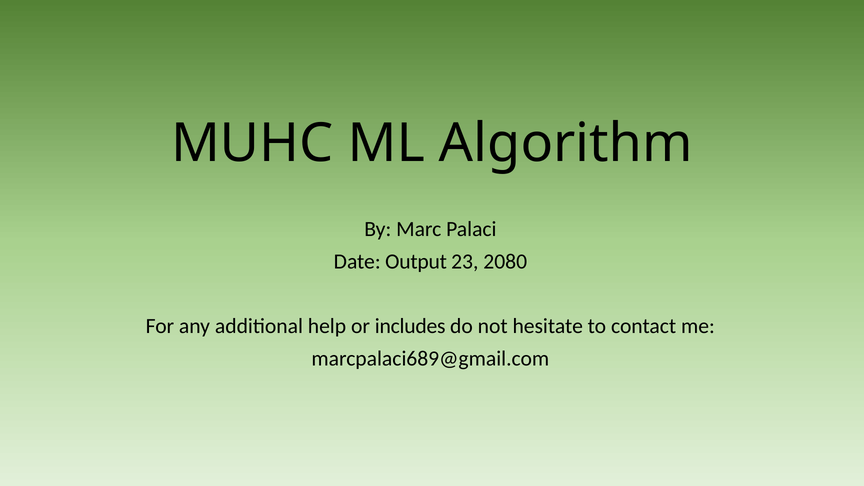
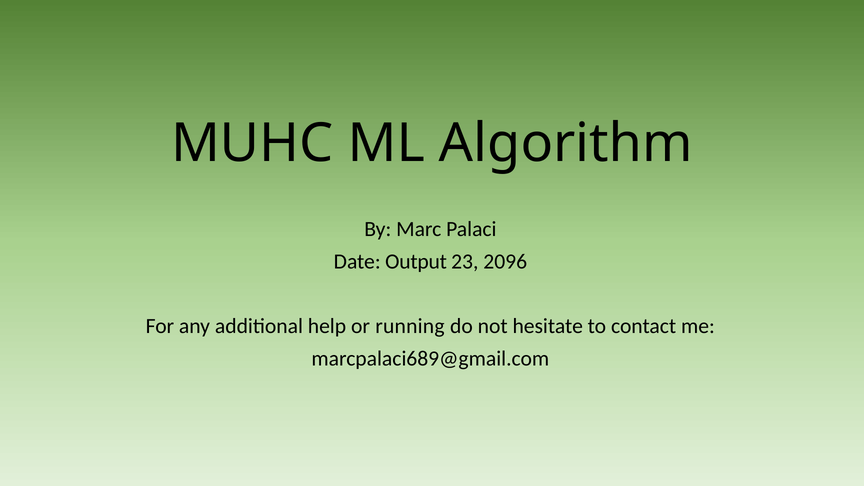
2080: 2080 -> 2096
includes: includes -> running
